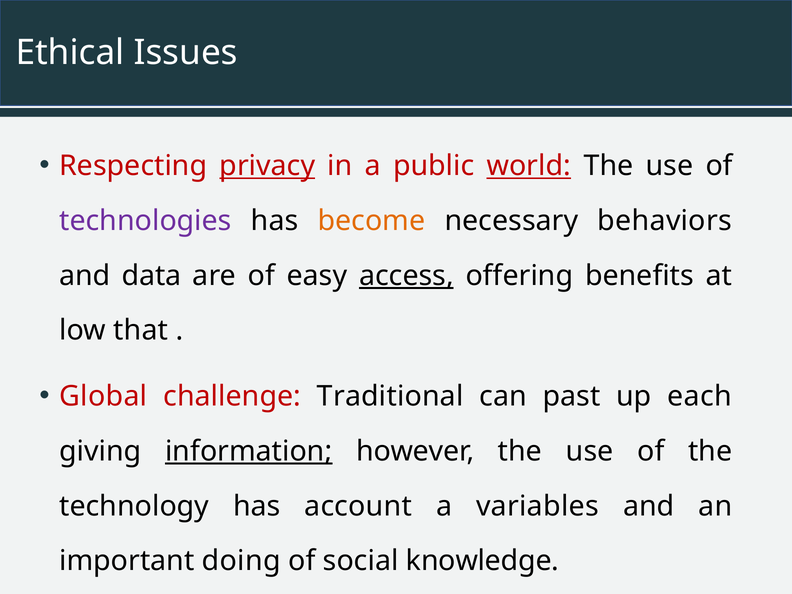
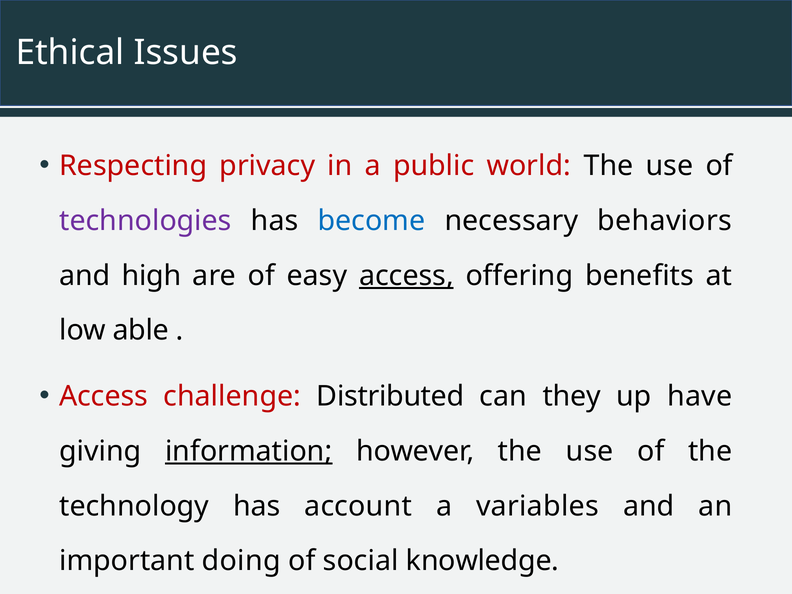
privacy underline: present -> none
world underline: present -> none
become colour: orange -> blue
data: data -> high
that: that -> able
Global at (103, 396): Global -> Access
Traditional: Traditional -> Distributed
past: past -> they
each: each -> have
